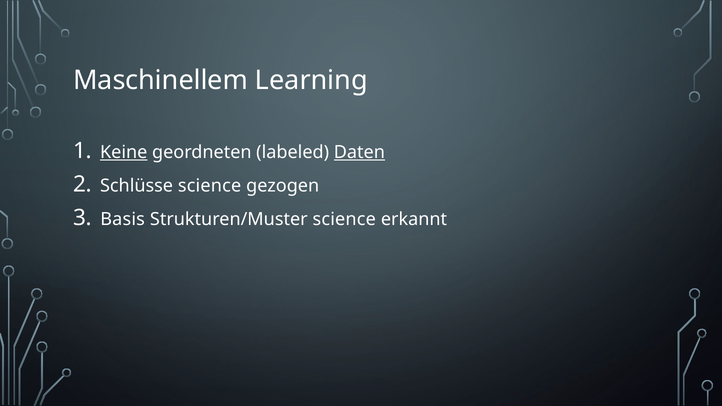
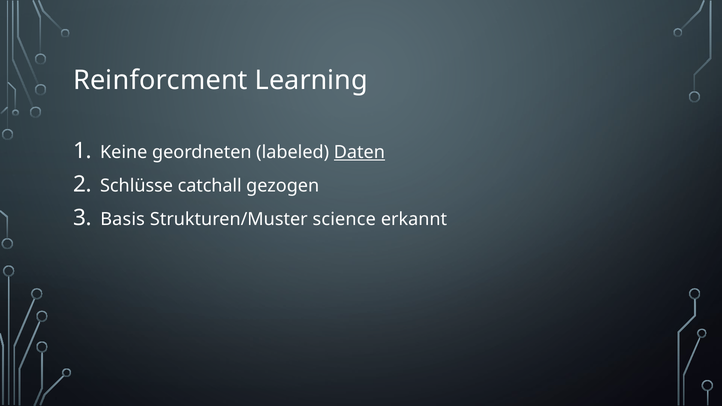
Maschinellem: Maschinellem -> Reinforcment
Keine underline: present -> none
Schlüsse science: science -> catchall
